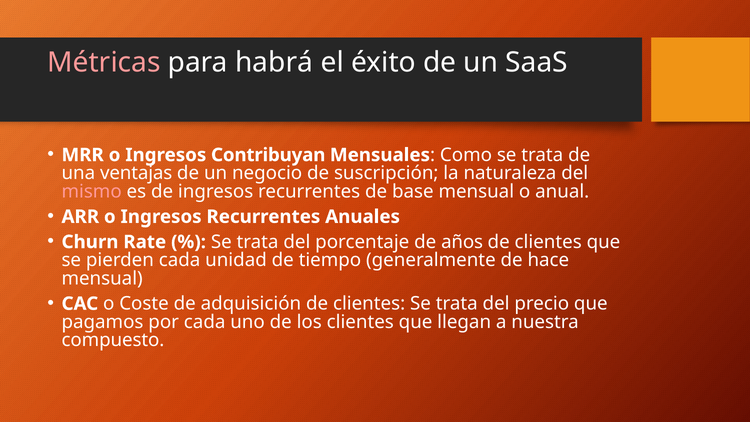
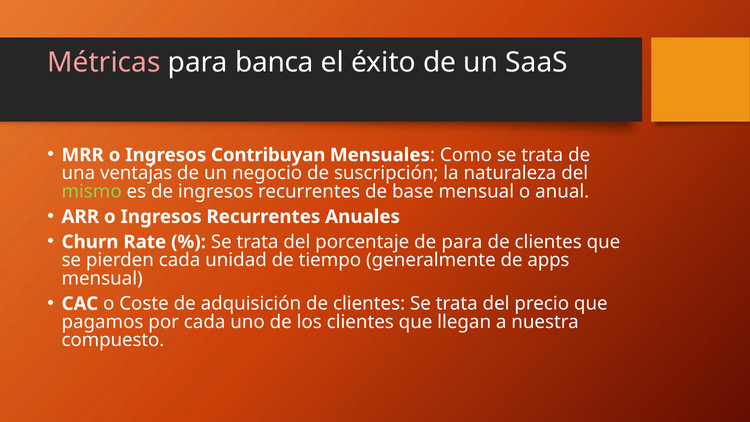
habrá: habrá -> banca
mismo colour: pink -> light green
de años: años -> para
hace: hace -> apps
